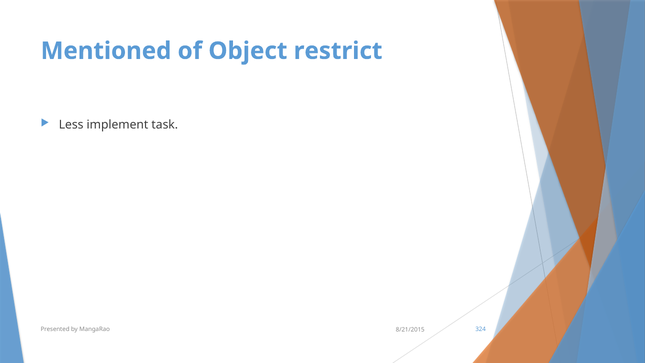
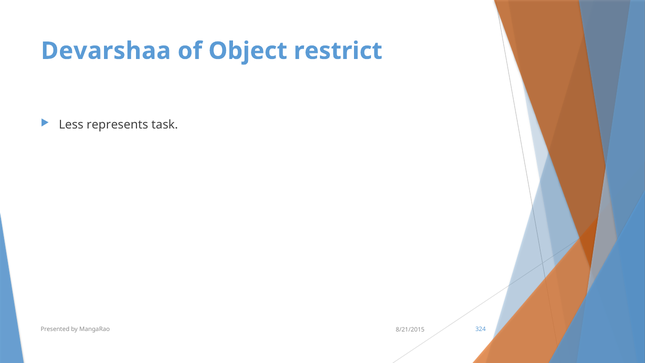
Mentioned: Mentioned -> Devarshaa
implement: implement -> represents
